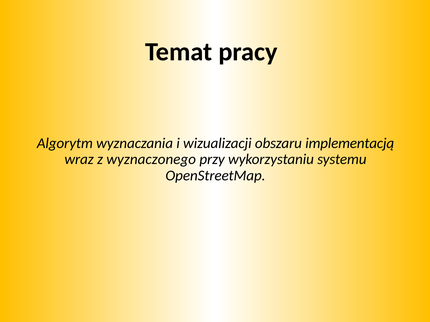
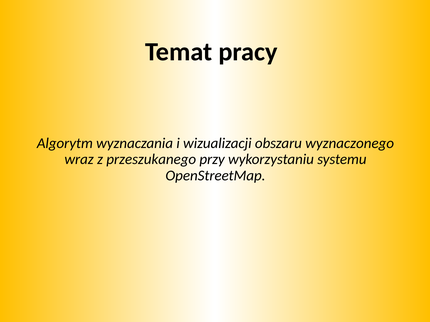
implementacją: implementacją -> wyznaczonego
wyznaczonego: wyznaczonego -> przeszukanego
